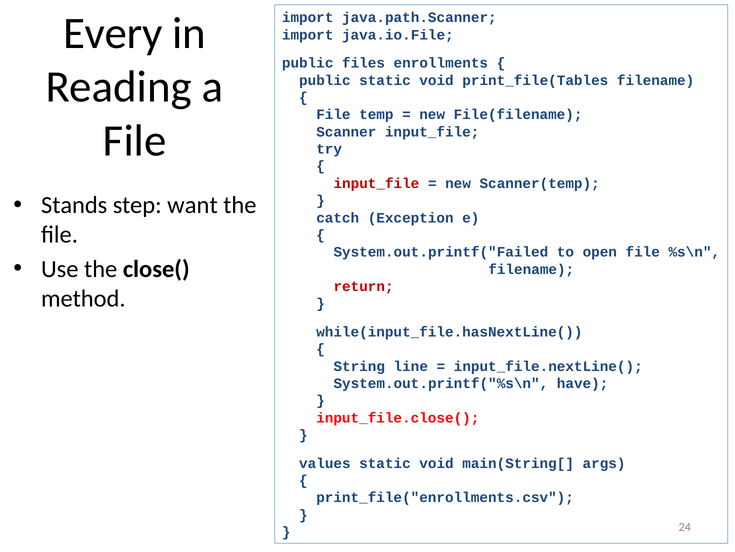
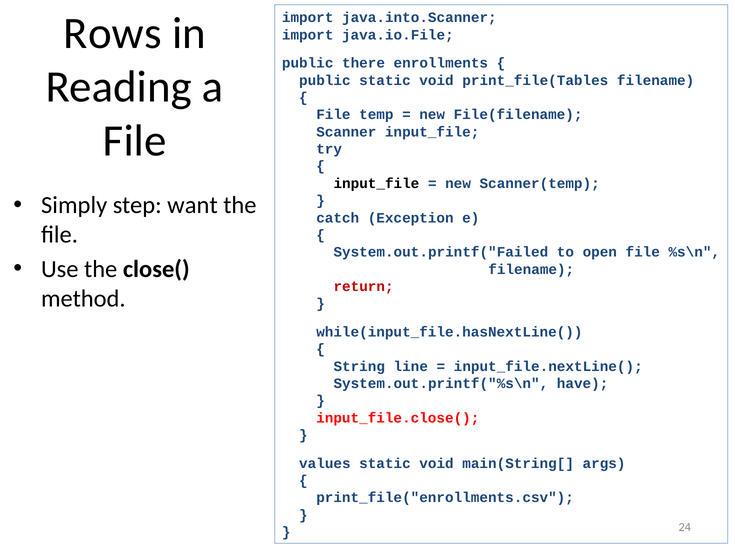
java.path.Scanner: java.path.Scanner -> java.into.Scanner
Every: Every -> Rows
files: files -> there
input_file at (376, 183) colour: red -> black
Stands: Stands -> Simply
